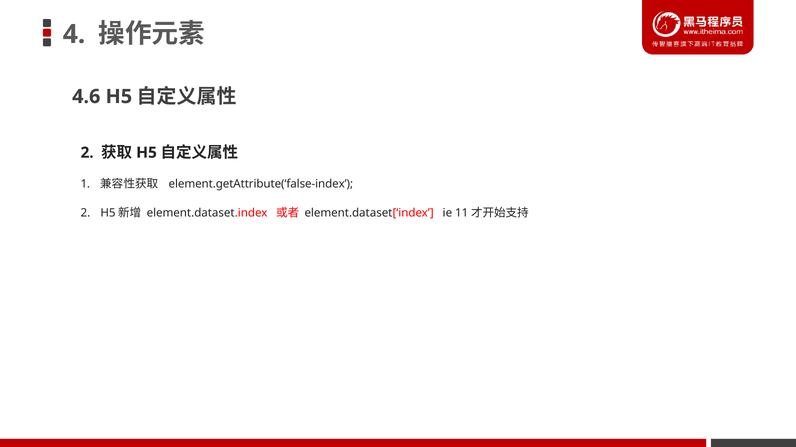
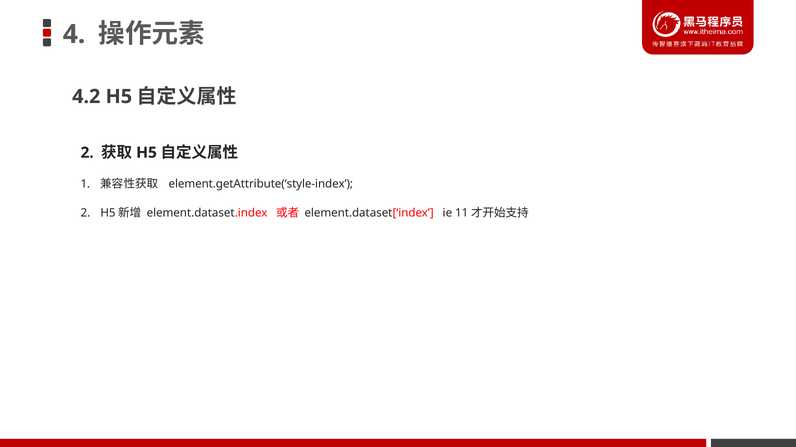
4.6: 4.6 -> 4.2
element.getAttribute(‘false-index: element.getAttribute(‘false-index -> element.getAttribute(‘style-index
